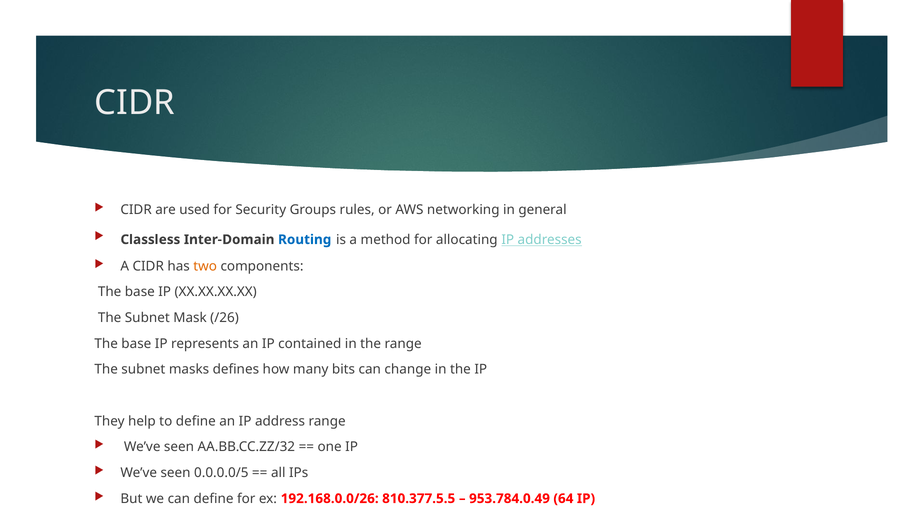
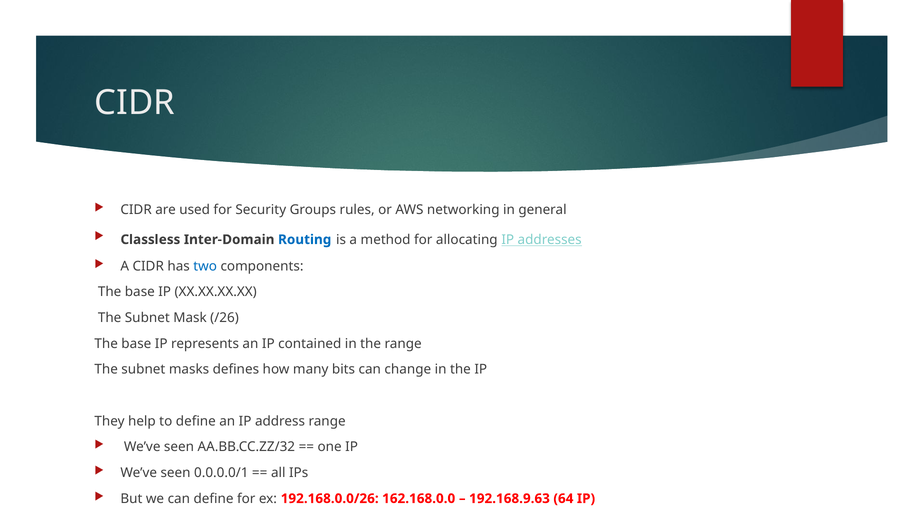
two colour: orange -> blue
0.0.0.0/5: 0.0.0.0/5 -> 0.0.0.0/1
810.377.5.5: 810.377.5.5 -> 162.168.0.0
953.784.0.49: 953.784.0.49 -> 192.168.9.63
